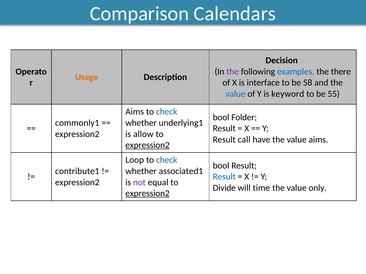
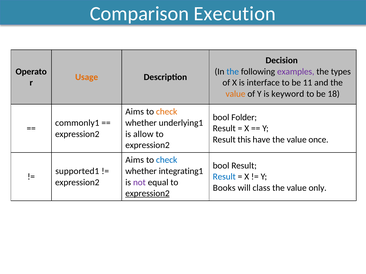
Calendars: Calendars -> Execution
the at (233, 72) colour: purple -> blue
examples colour: blue -> purple
there: there -> types
58: 58 -> 11
value at (235, 94) colour: blue -> orange
55: 55 -> 18
check at (167, 112) colour: blue -> orange
call: call -> this
value aims: aims -> once
expression2 at (147, 145) underline: present -> none
Loop at (135, 160): Loop -> Aims
contribute1: contribute1 -> supported1
associated1: associated1 -> integrating1
Divide: Divide -> Books
time: time -> class
